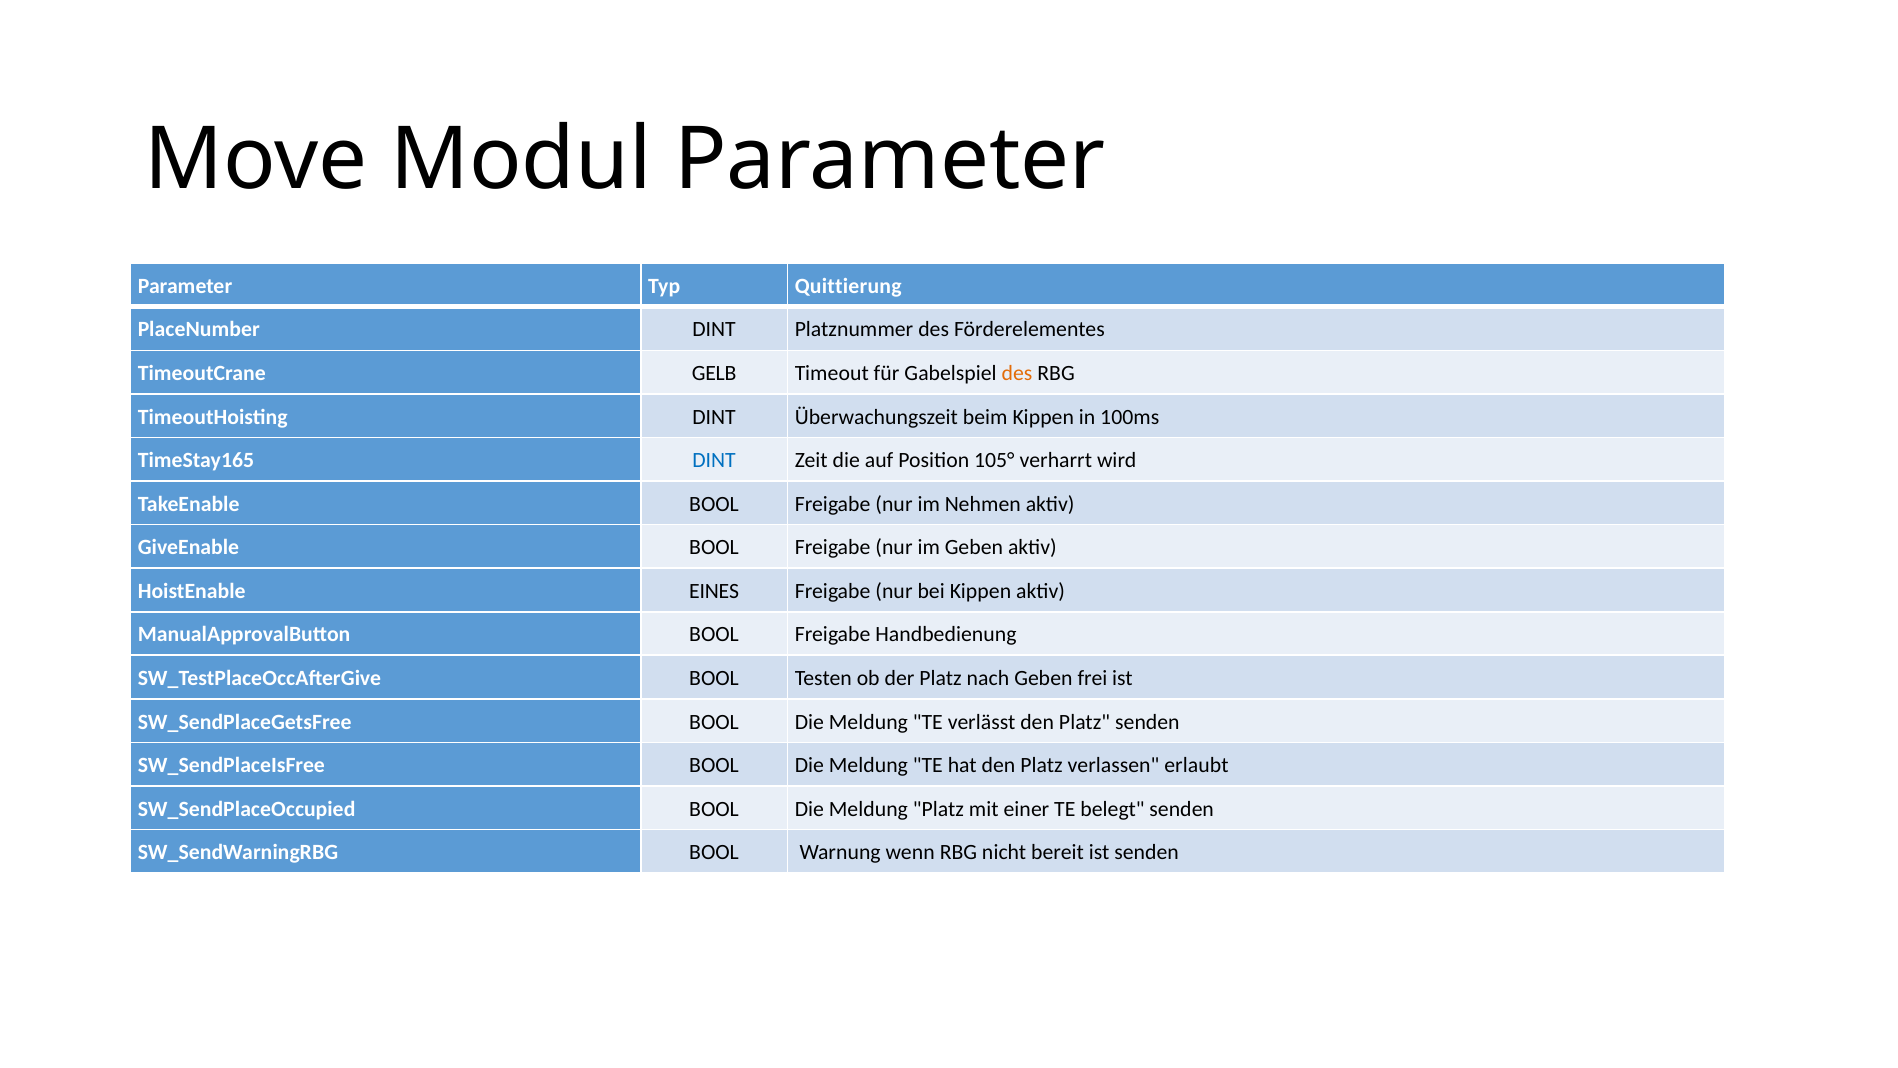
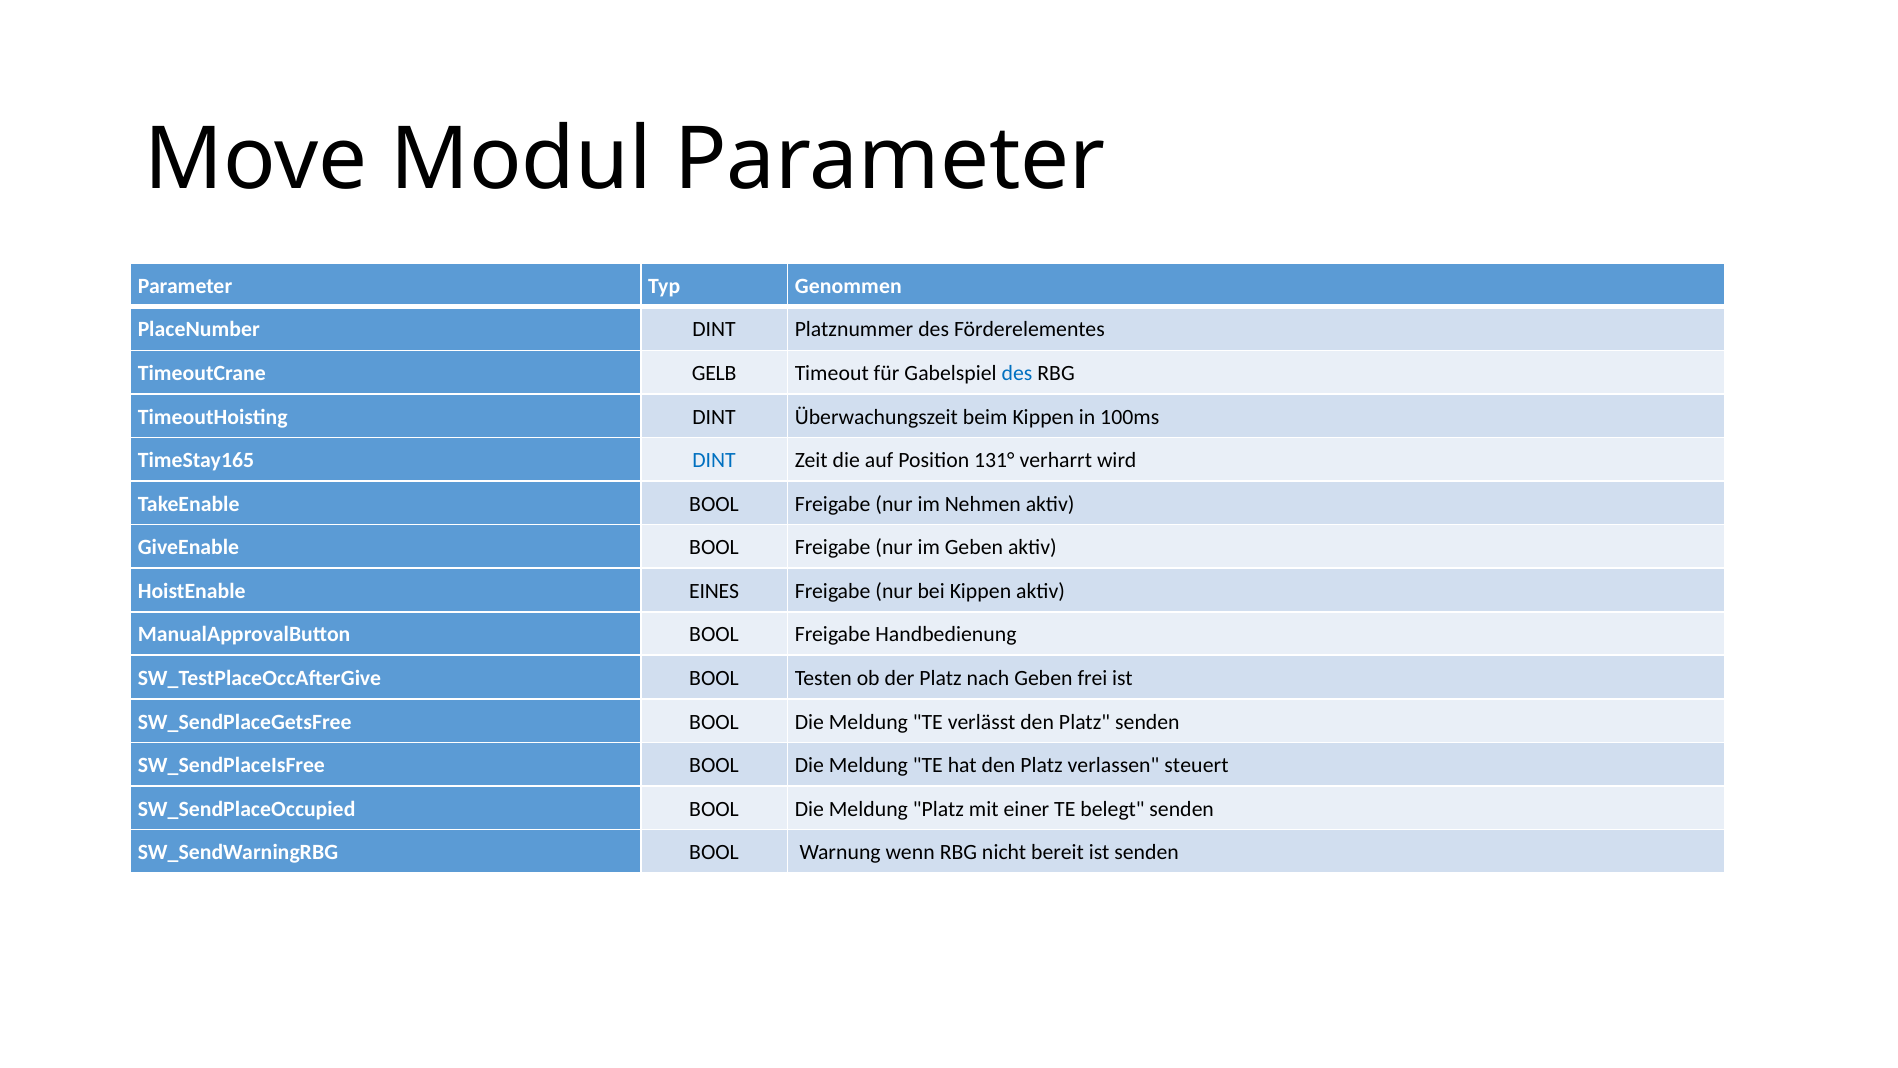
Quittierung: Quittierung -> Genommen
des at (1017, 373) colour: orange -> blue
105°: 105° -> 131°
erlaubt: erlaubt -> steuert
